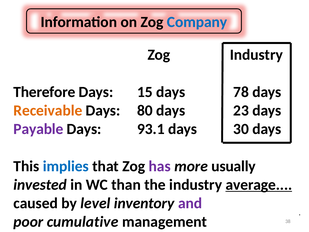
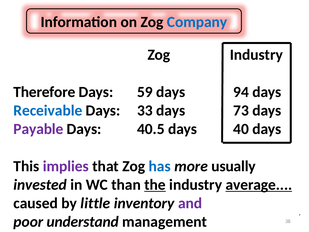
15: 15 -> 59
78: 78 -> 94
Receivable colour: orange -> blue
80: 80 -> 33
23: 23 -> 73
93.1: 93.1 -> 40.5
30: 30 -> 40
implies colour: blue -> purple
has colour: purple -> blue
the underline: none -> present
level: level -> little
cumulative: cumulative -> understand
